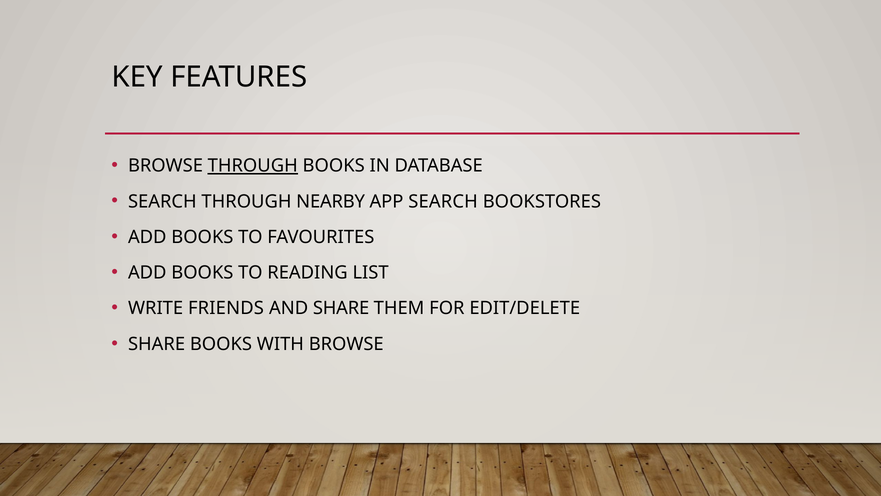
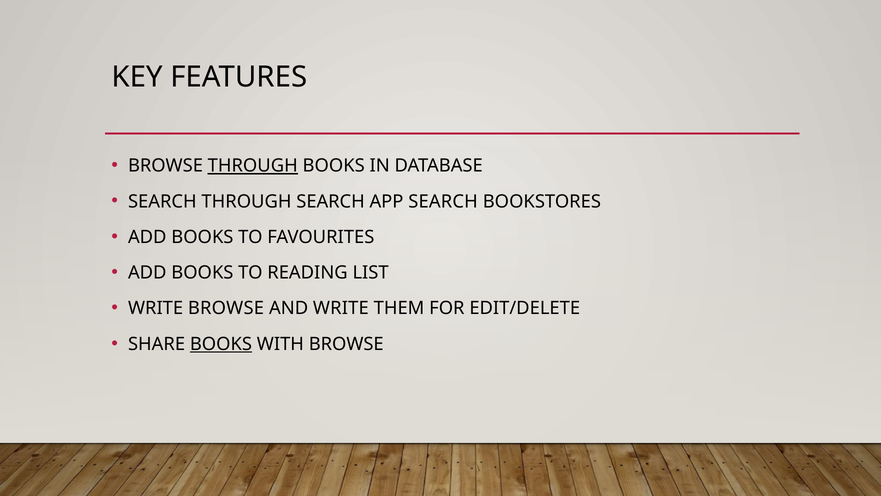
THROUGH NEARBY: NEARBY -> SEARCH
WRITE FRIENDS: FRIENDS -> BROWSE
AND SHARE: SHARE -> WRITE
BOOKS at (221, 344) underline: none -> present
